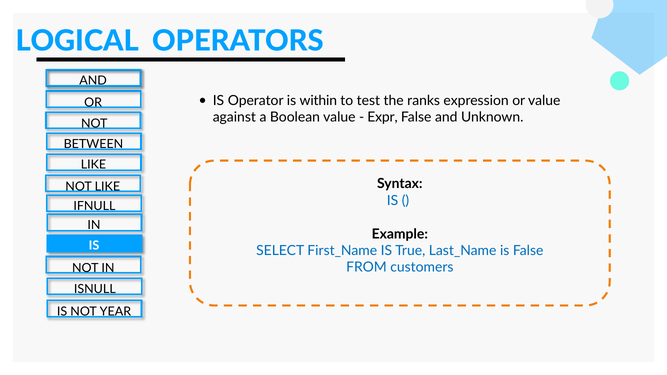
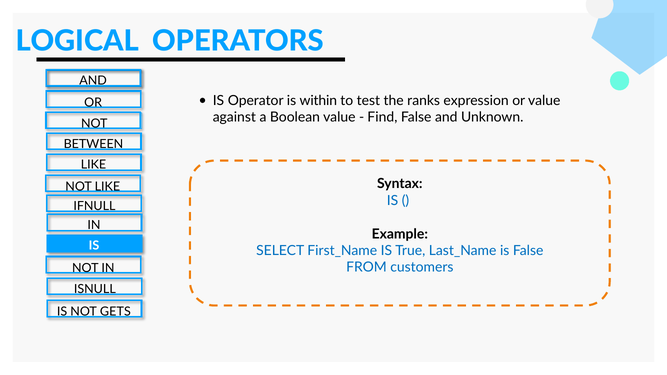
Expr: Expr -> Find
YEAR: YEAR -> GETS
